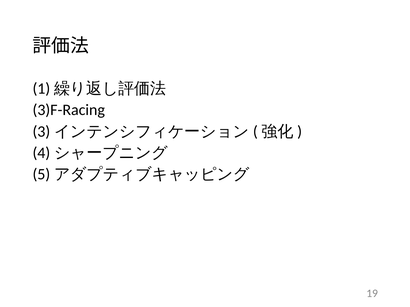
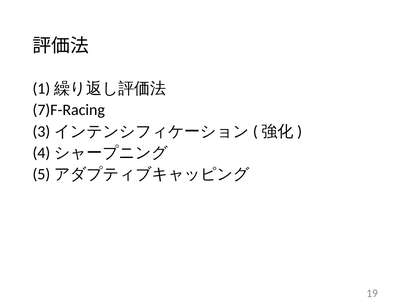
3)F-Racing: 3)F-Racing -> 7)F-Racing
